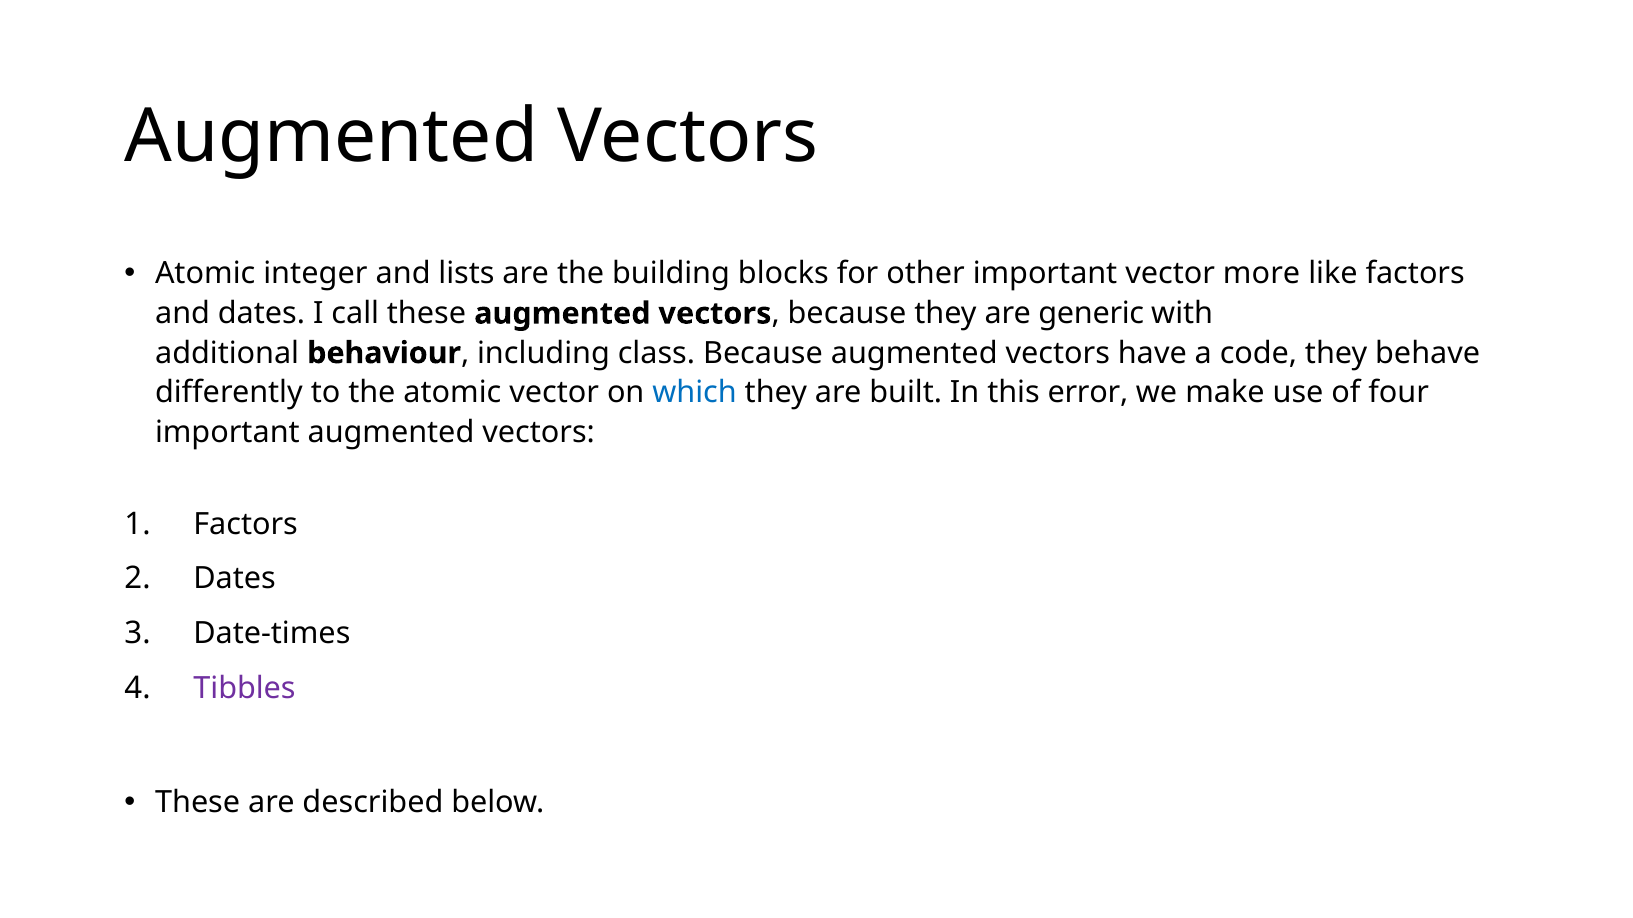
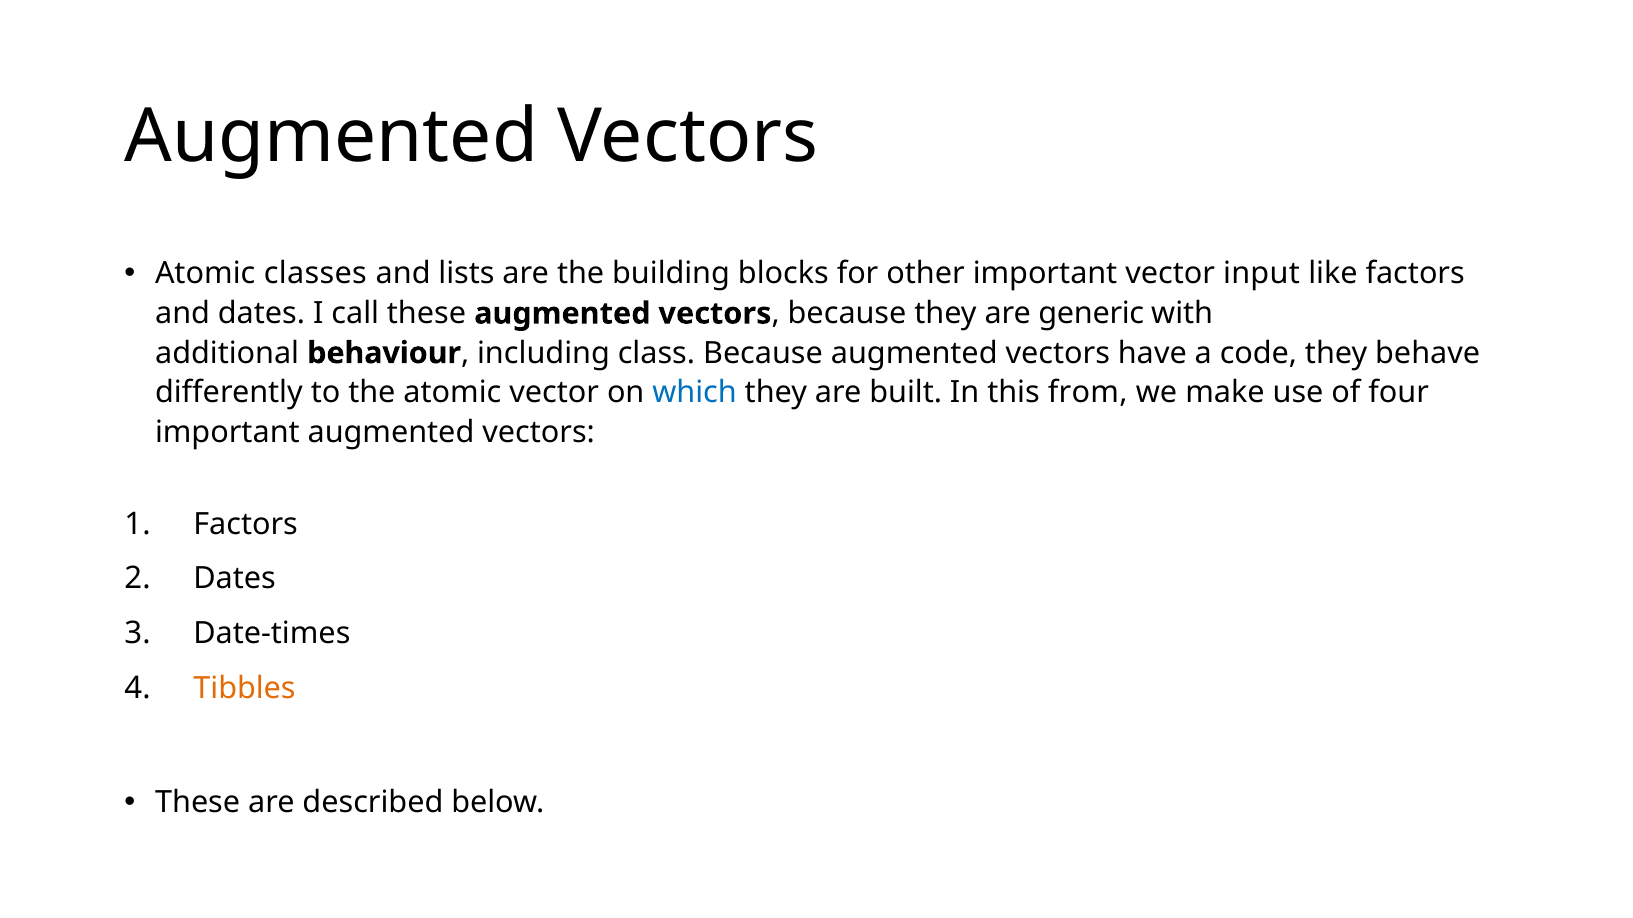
integer: integer -> classes
more: more -> input
error: error -> from
Tibbles colour: purple -> orange
